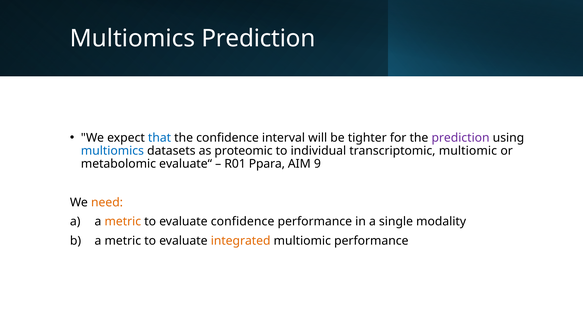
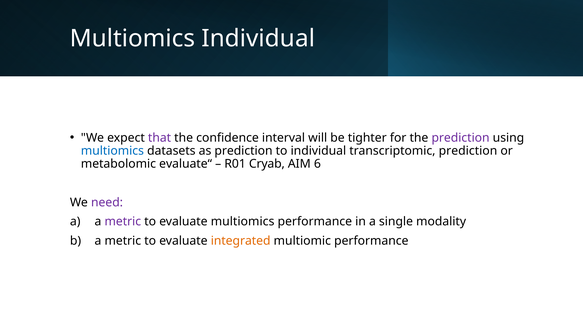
Multiomics Prediction: Prediction -> Individual
that colour: blue -> purple
as proteomic: proteomic -> prediction
transcriptomic multiomic: multiomic -> prediction
Ppara: Ppara -> Cryab
9: 9 -> 6
need colour: orange -> purple
metric at (123, 222) colour: orange -> purple
evaluate confidence: confidence -> multiomics
